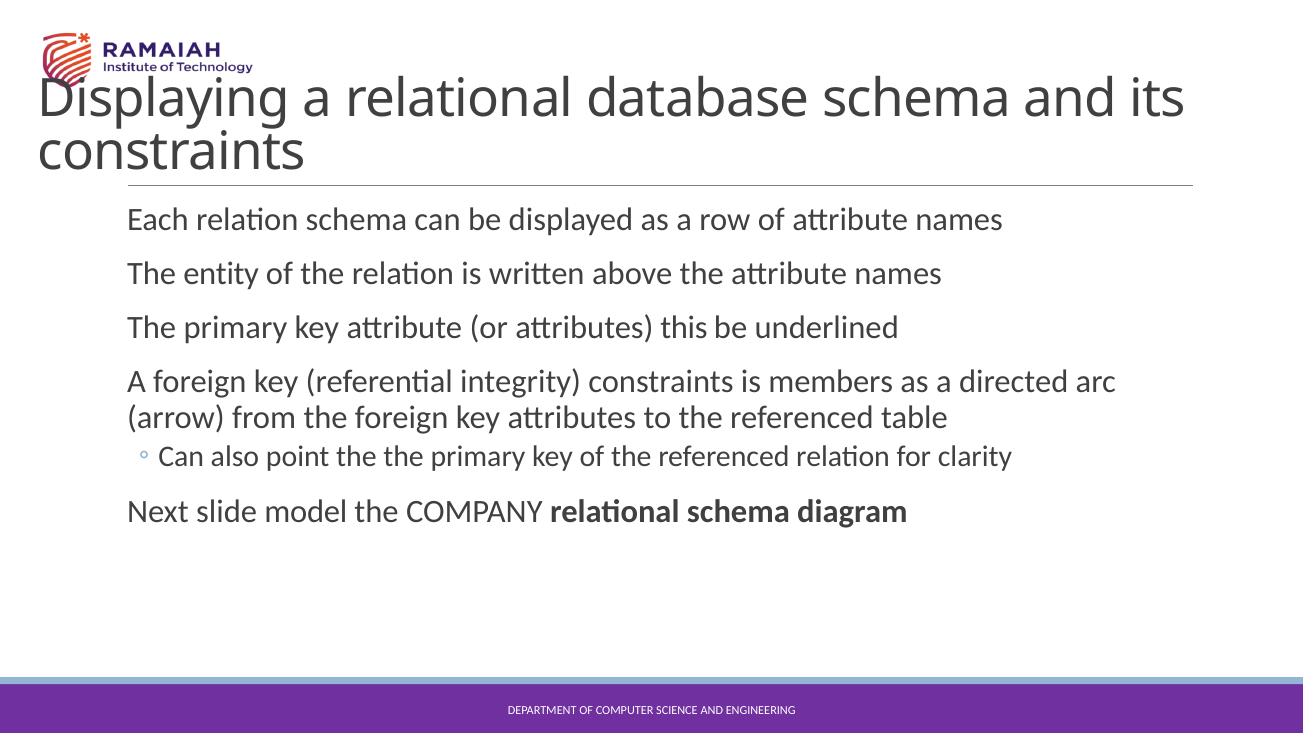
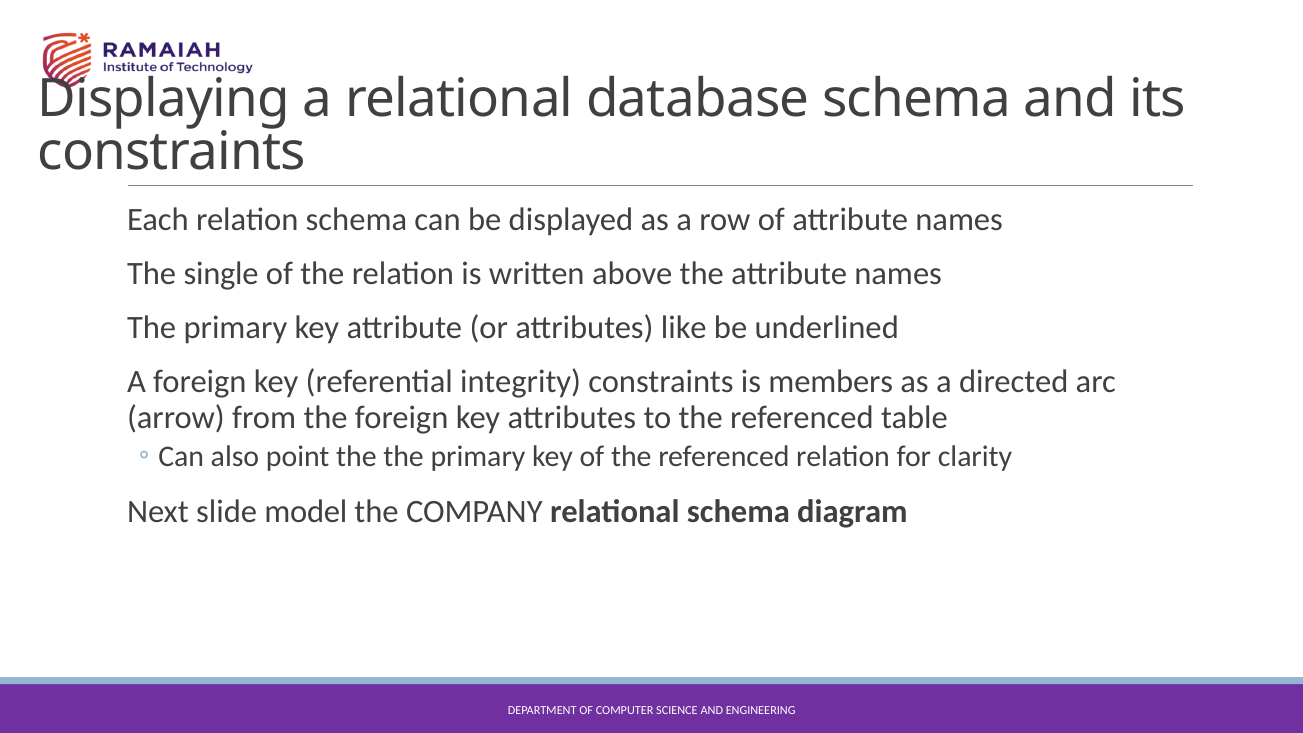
entity: entity -> single
this: this -> like
